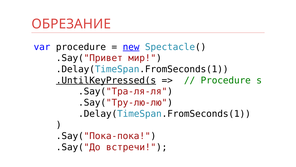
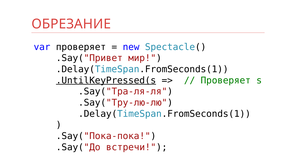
var procedure: procedure -> проверяет
new underline: present -> none
Procedure at (226, 80): Procedure -> Проверяет
